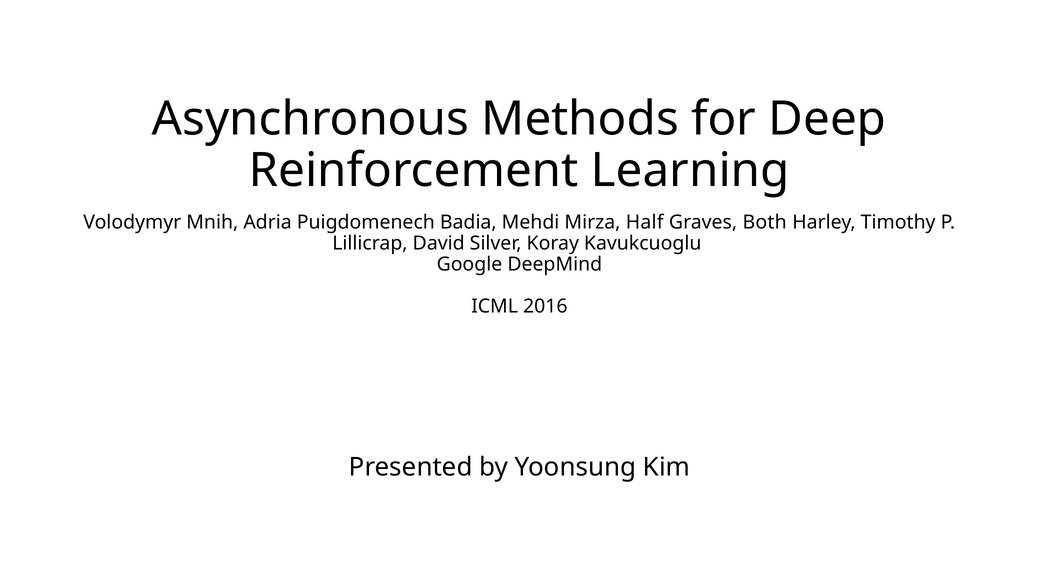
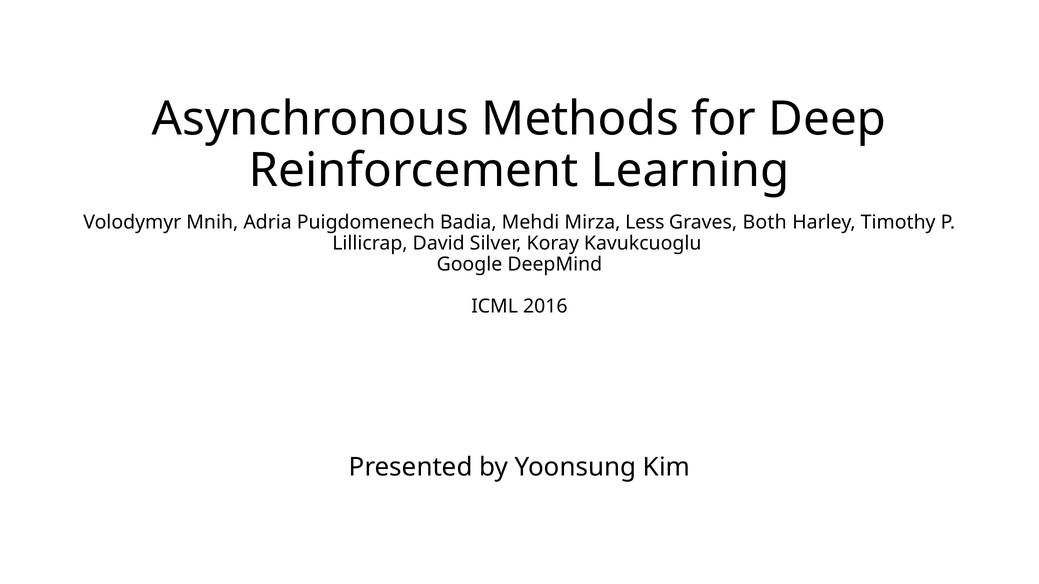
Half: Half -> Less
